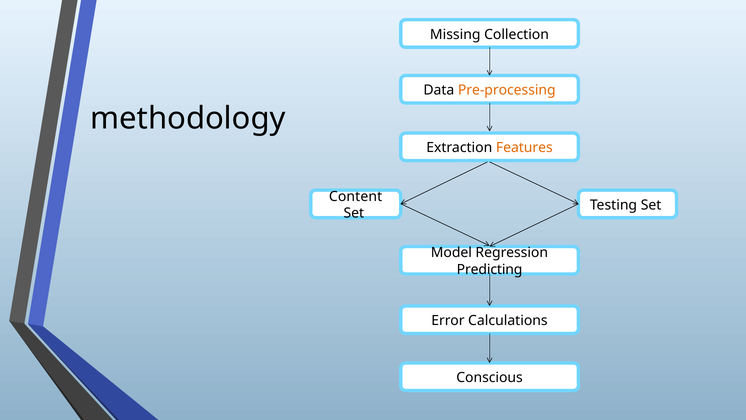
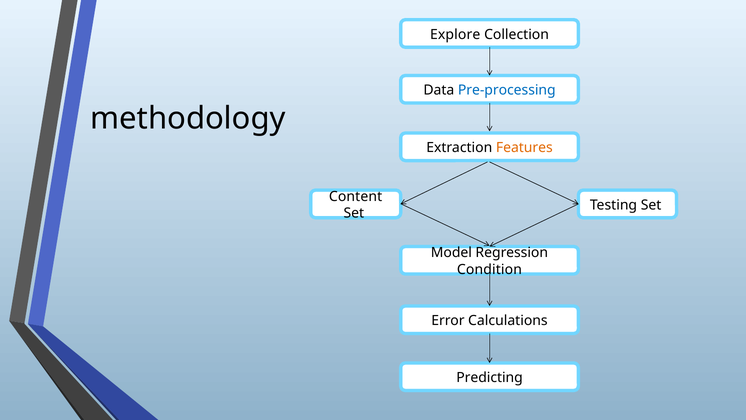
Missing: Missing -> Explore
Pre-processing colour: orange -> blue
Predicting: Predicting -> Condition
Conscious: Conscious -> Predicting
